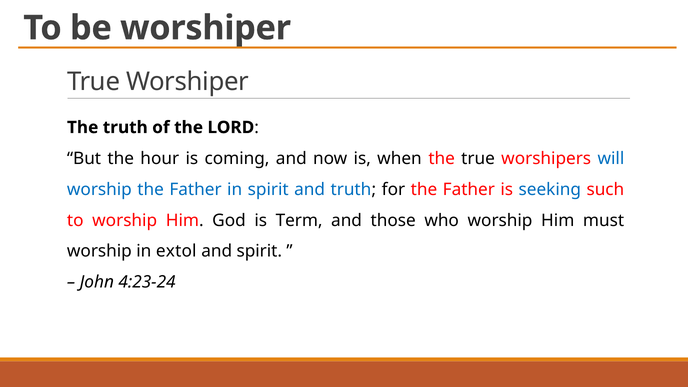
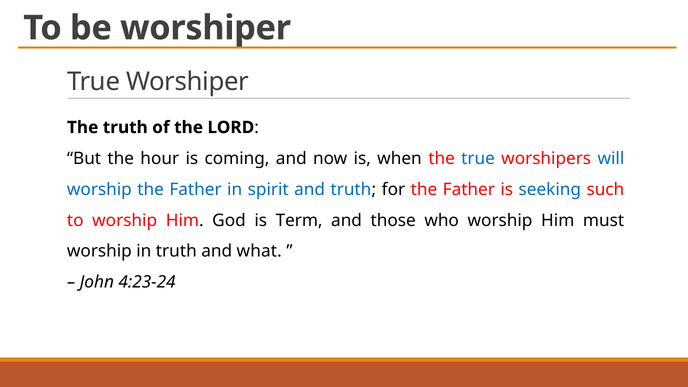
true at (478, 158) colour: black -> blue
in extol: extol -> truth
and spirit: spirit -> what
